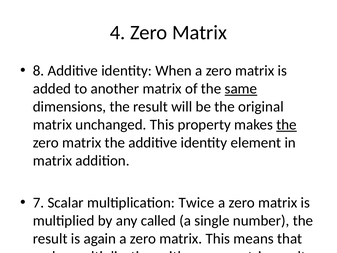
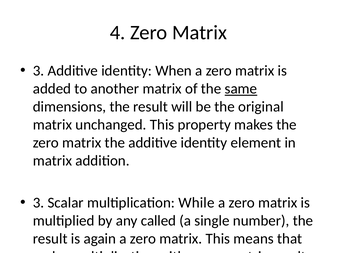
8 at (39, 71): 8 -> 3
the at (287, 125) underline: present -> none
7 at (39, 203): 7 -> 3
Twice: Twice -> While
